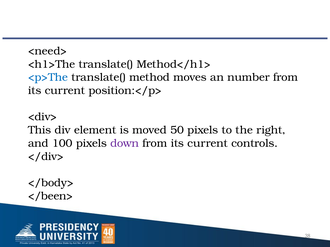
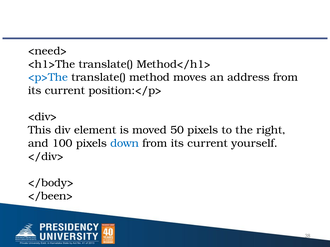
number: number -> address
down colour: purple -> blue
controls: controls -> yourself
